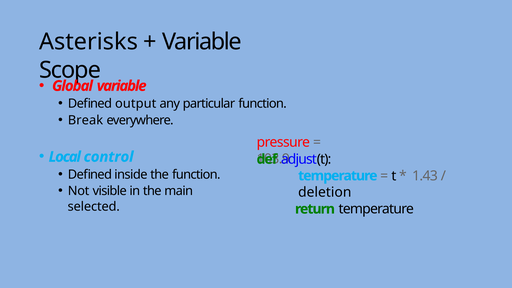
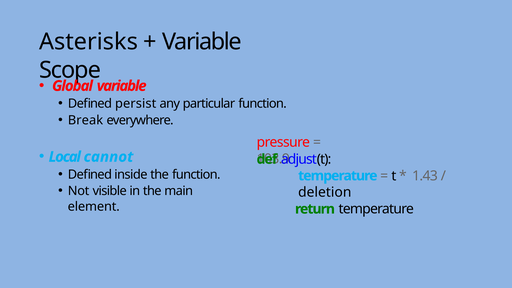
output: output -> persist
control: control -> cannot
selected: selected -> element
